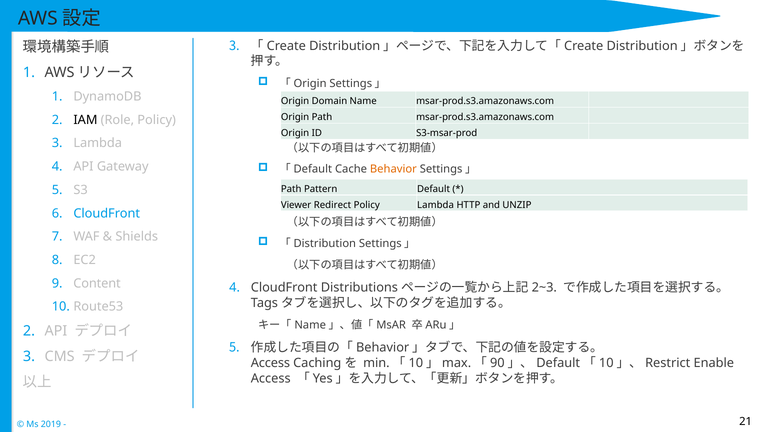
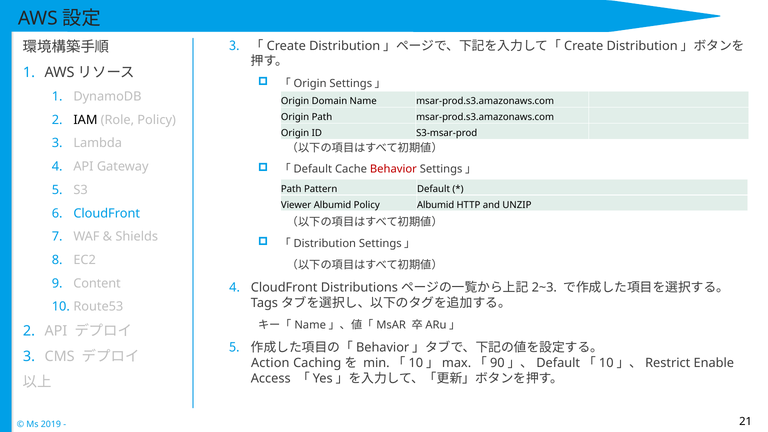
Behavior colour: orange -> red
Viewer Redirect: Redirect -> Albumid
Policy Lambda: Lambda -> Albumid
Access at (270, 363): Access -> Action
